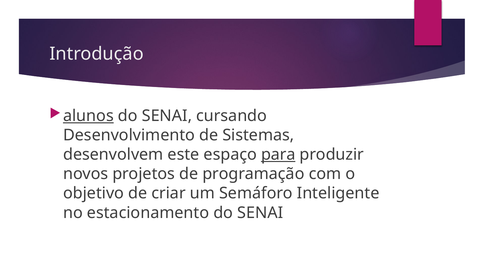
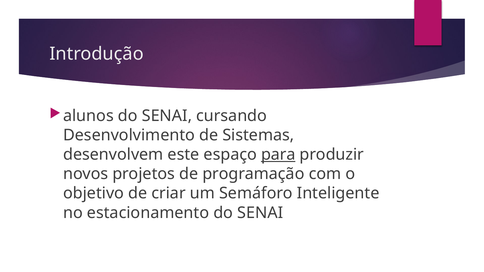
alunos underline: present -> none
